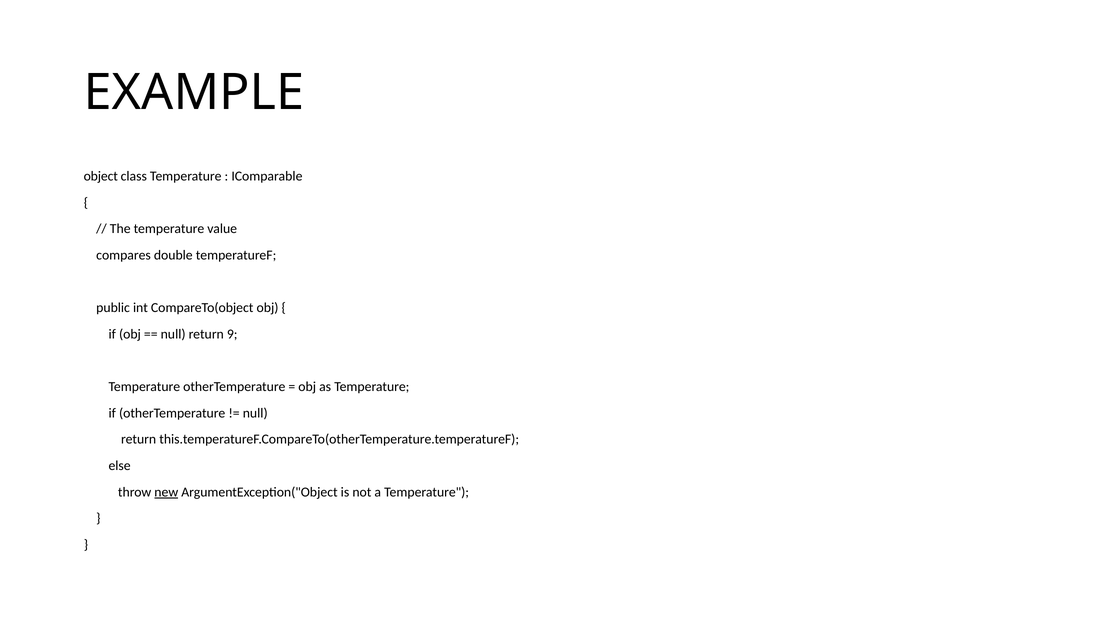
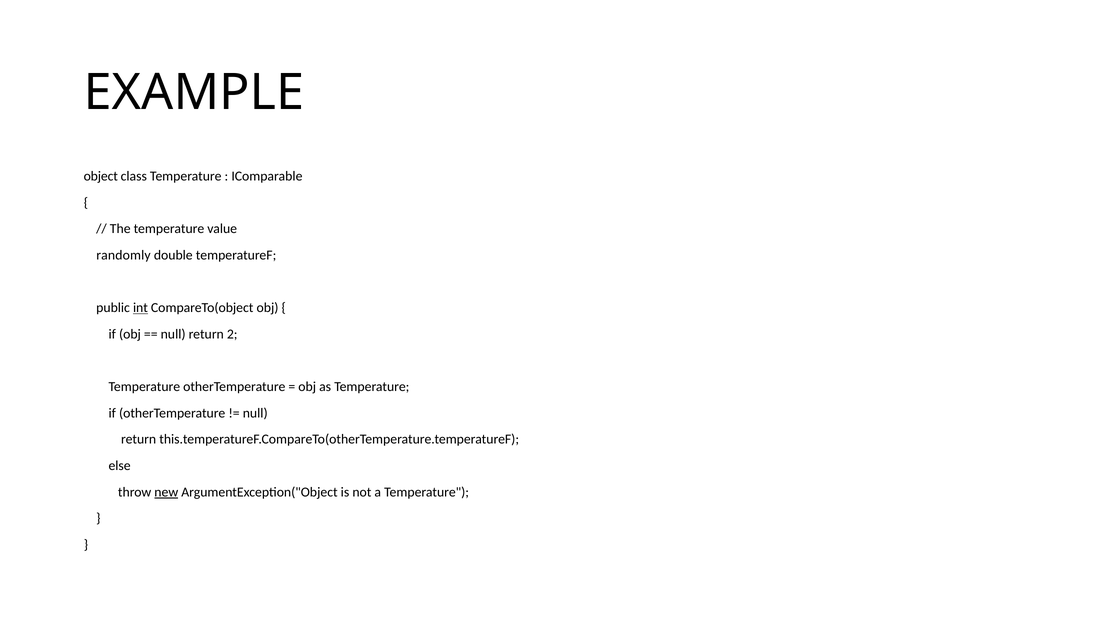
compares: compares -> randomly
int underline: none -> present
9: 9 -> 2
